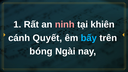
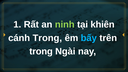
ninh colour: pink -> light green
cánh Quyết: Quyết -> Trong
bóng at (41, 51): bóng -> trong
